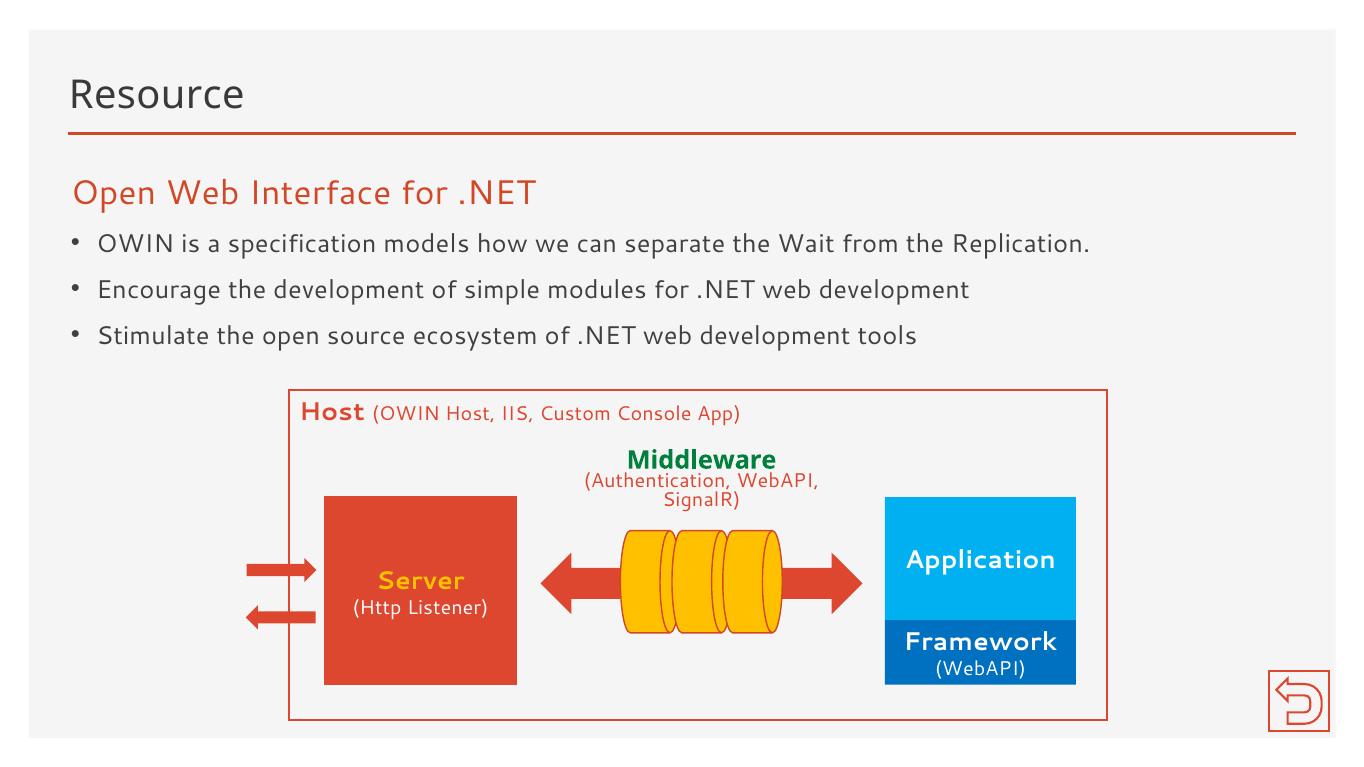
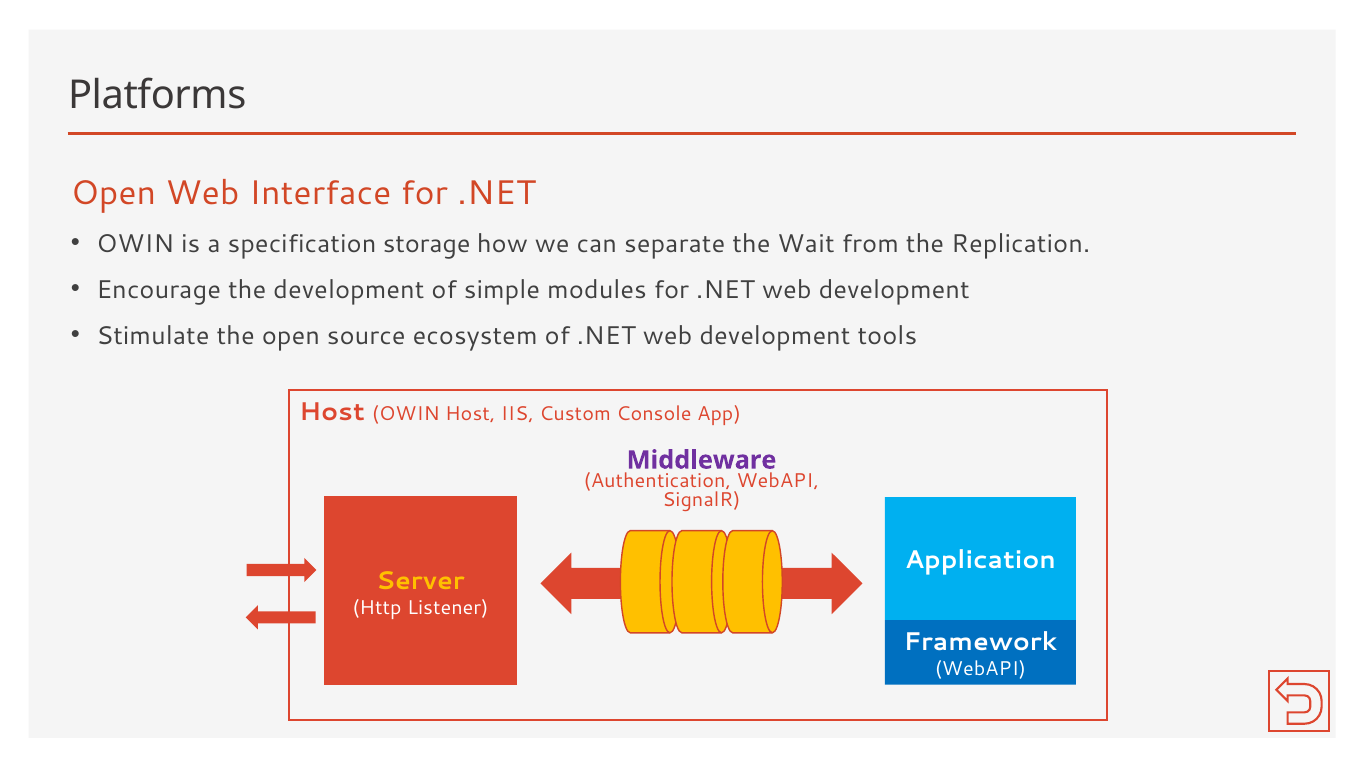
Resource: Resource -> Platforms
models: models -> storage
Middleware colour: green -> purple
